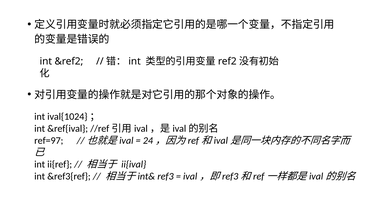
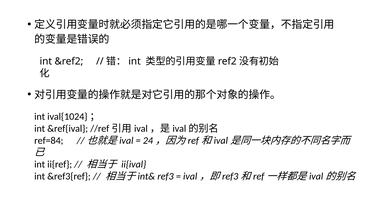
ref=97: ref=97 -> ref=84
